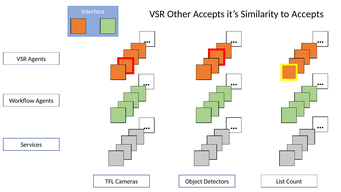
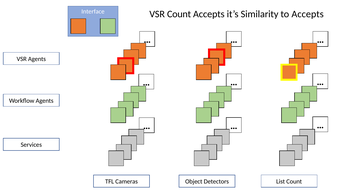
VSR Other: Other -> Count
